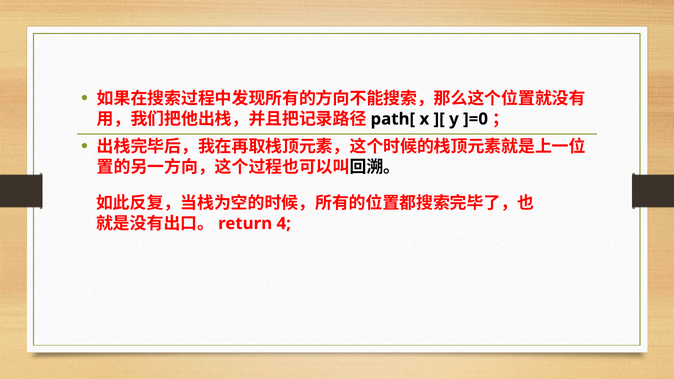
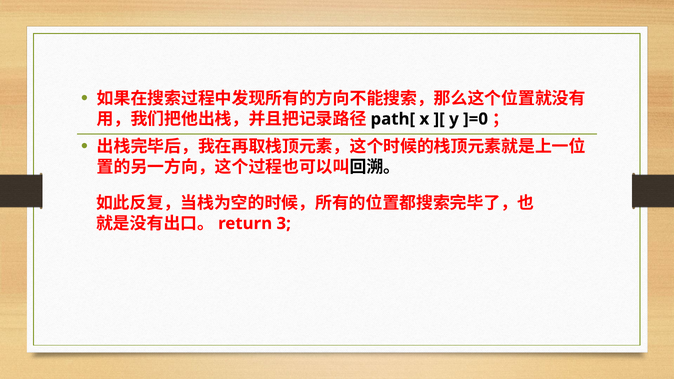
4: 4 -> 3
